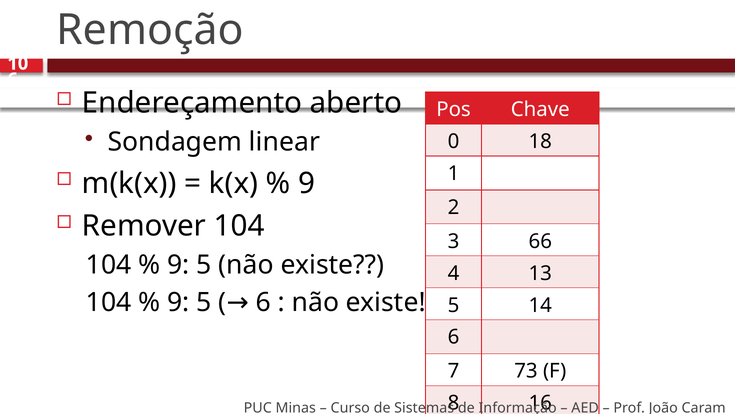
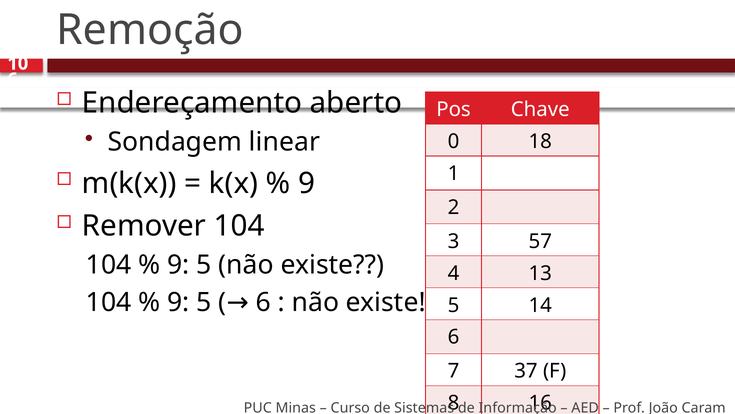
66: 66 -> 57
73: 73 -> 37
